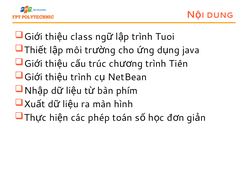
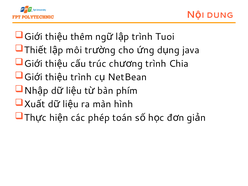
class: class -> thêm
Tiên: Tiên -> Chia
